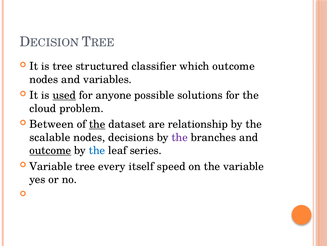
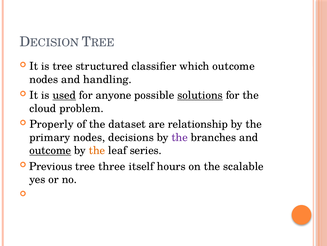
variables: variables -> handling
solutions underline: none -> present
Between: Between -> Properly
the at (97, 124) underline: present -> none
scalable: scalable -> primary
the at (97, 150) colour: blue -> orange
Variable at (51, 166): Variable -> Previous
every: every -> three
speed: speed -> hours
the variable: variable -> scalable
